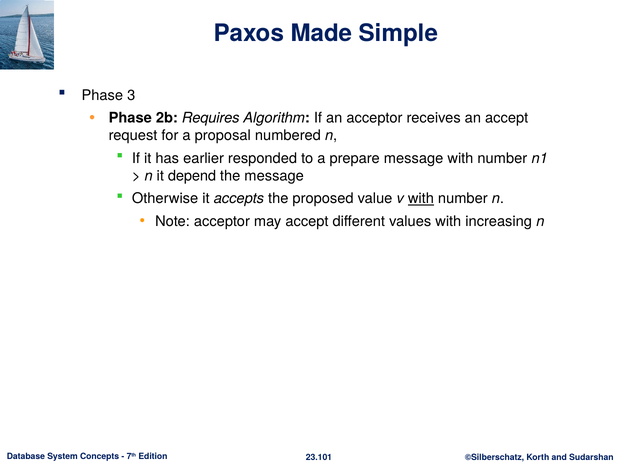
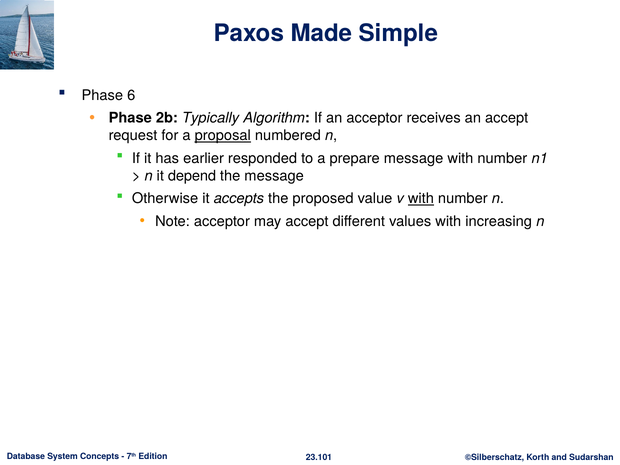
3: 3 -> 6
Requires: Requires -> Typically
proposal underline: none -> present
